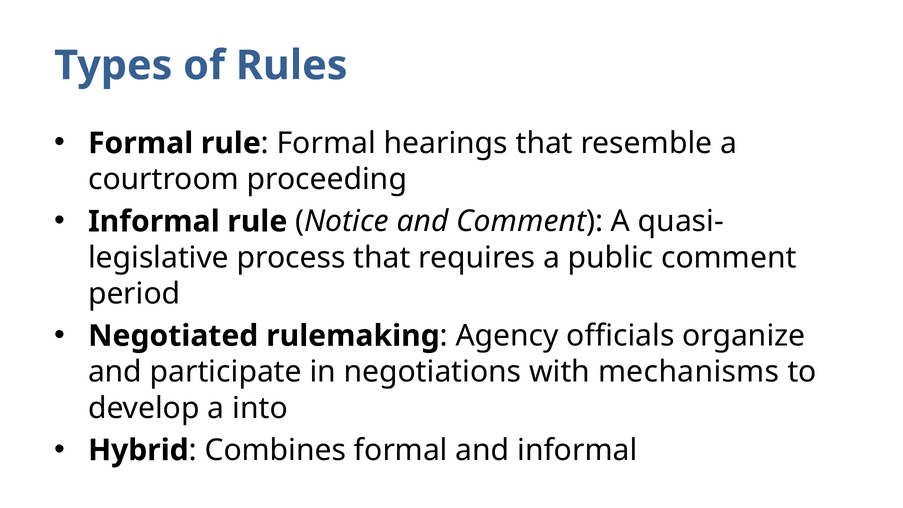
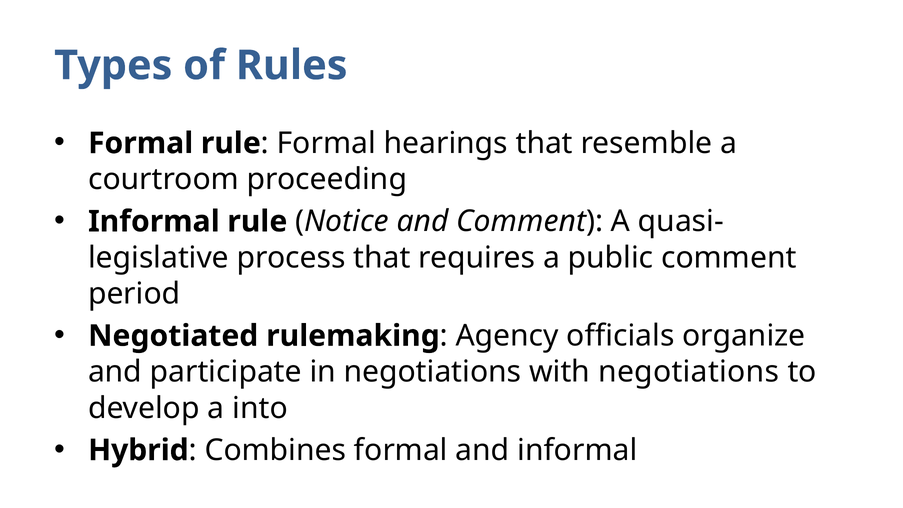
with mechanisms: mechanisms -> negotiations
